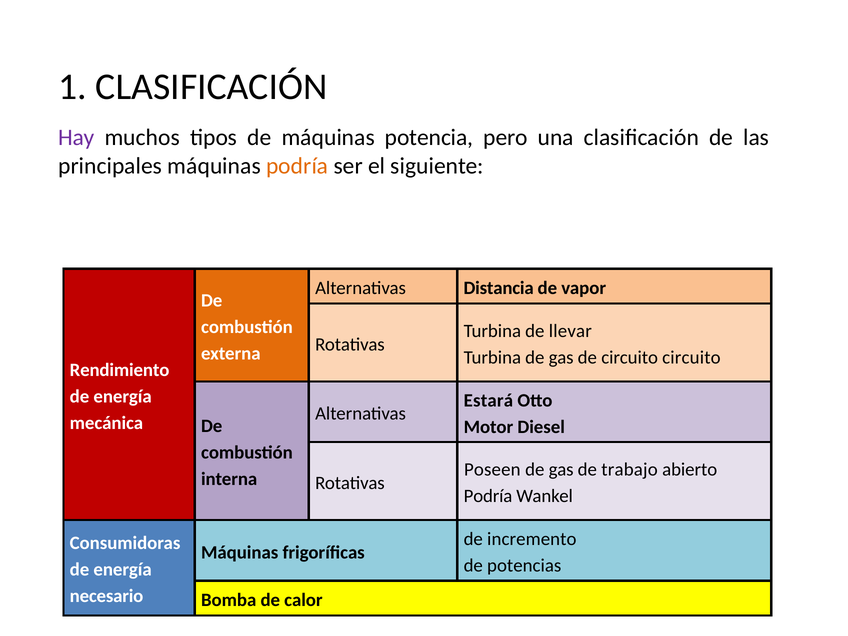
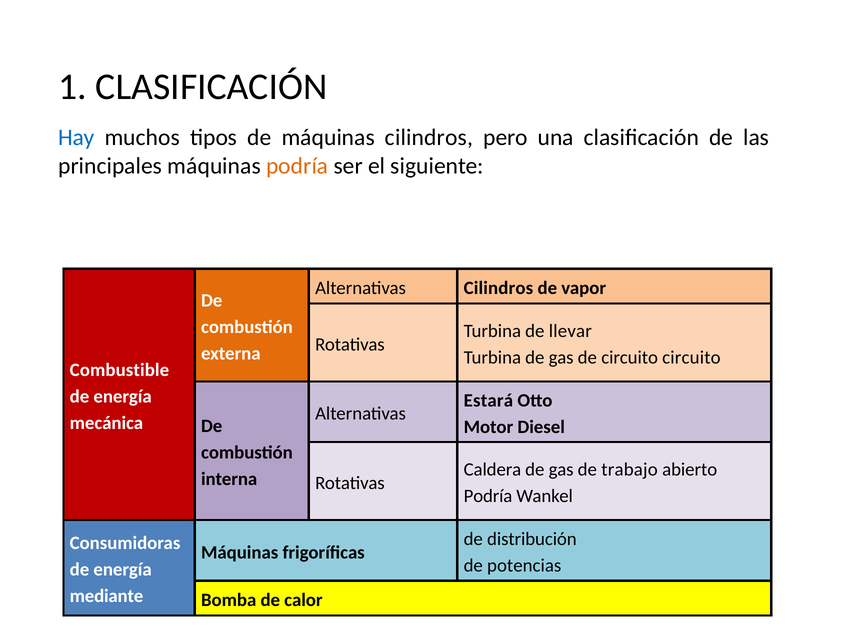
Hay colour: purple -> blue
máquinas potencia: potencia -> cilindros
Alternativas Distancia: Distancia -> Cilindros
Rendimiento: Rendimiento -> Combustible
Poseen: Poseen -> Caldera
incremento: incremento -> distribución
necesario: necesario -> mediante
